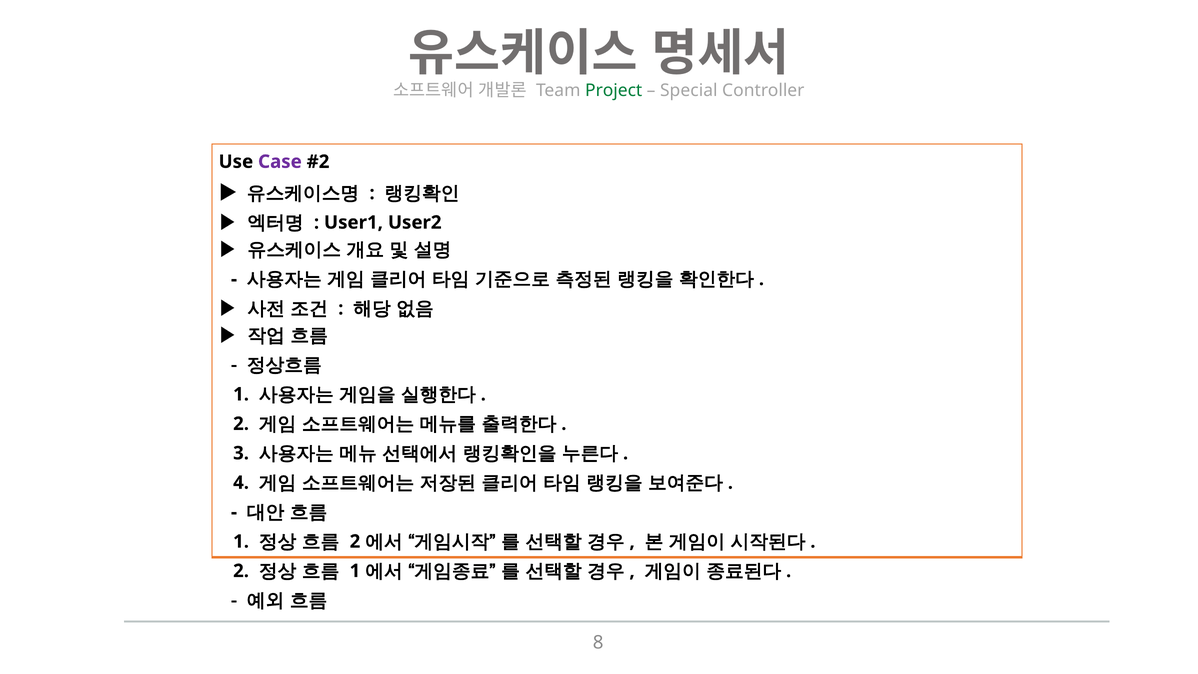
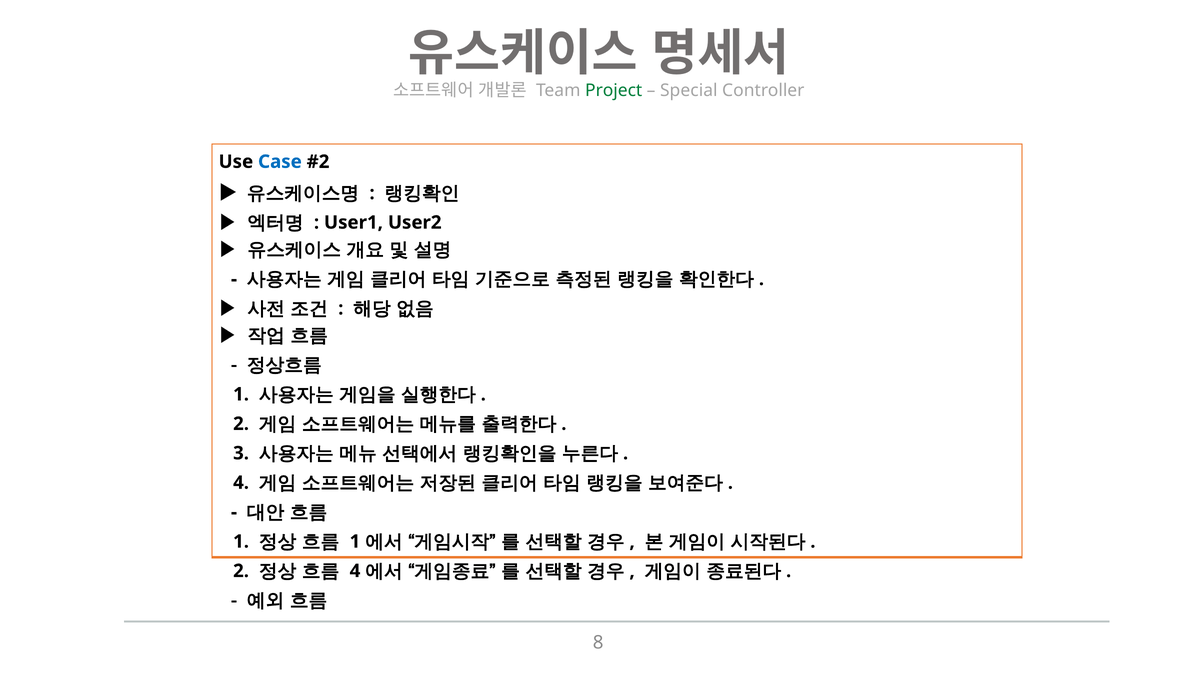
Case colour: purple -> blue
2 at (355, 541): 2 -> 1
1 at (355, 571): 1 -> 4
